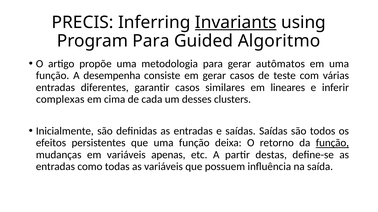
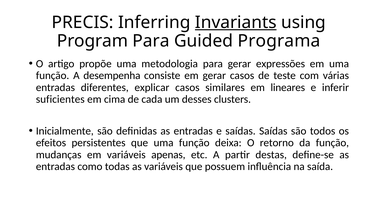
Algoritmo: Algoritmo -> Programa
autômatos: autômatos -> expressões
garantir: garantir -> explicar
complexas: complexas -> suficientes
função at (332, 143) underline: present -> none
